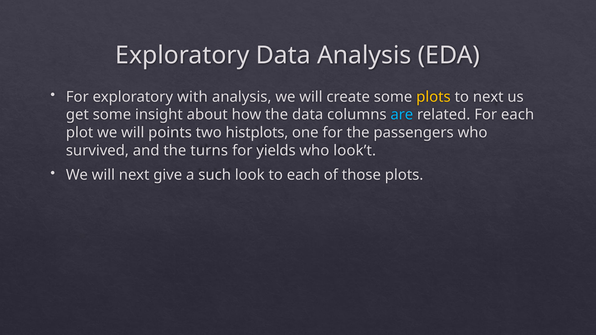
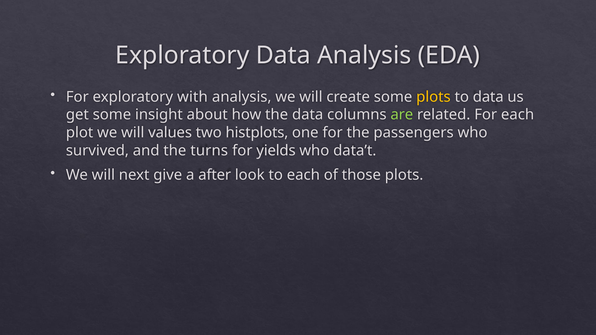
to next: next -> data
are colour: light blue -> light green
points: points -> values
look’t: look’t -> data’t
such: such -> after
